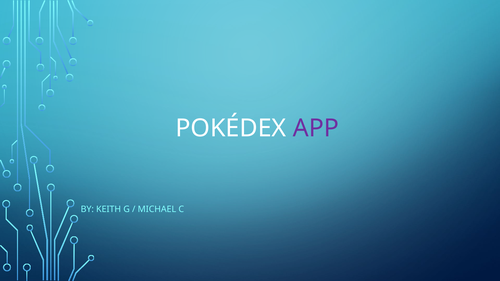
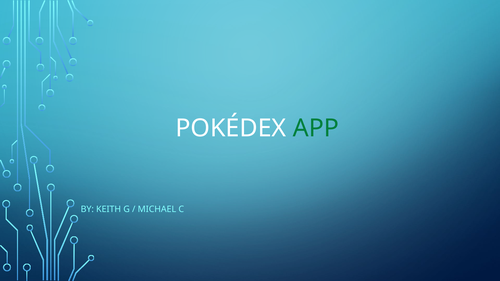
APP colour: purple -> green
